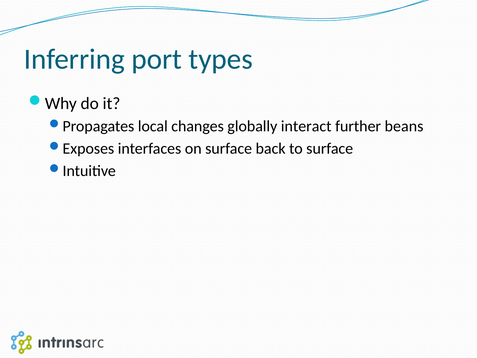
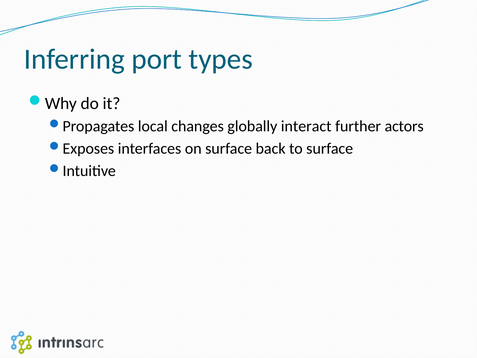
beans: beans -> actors
